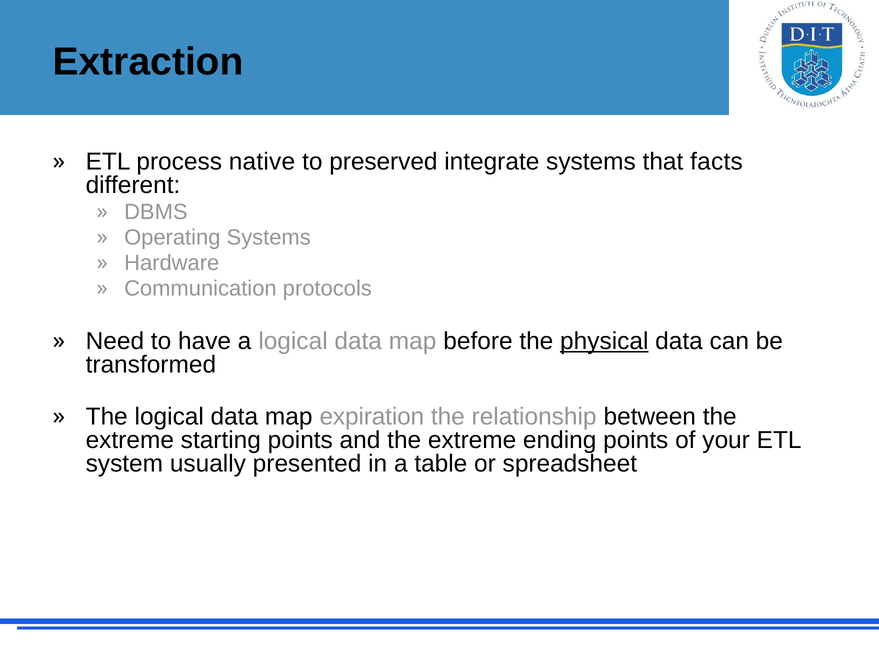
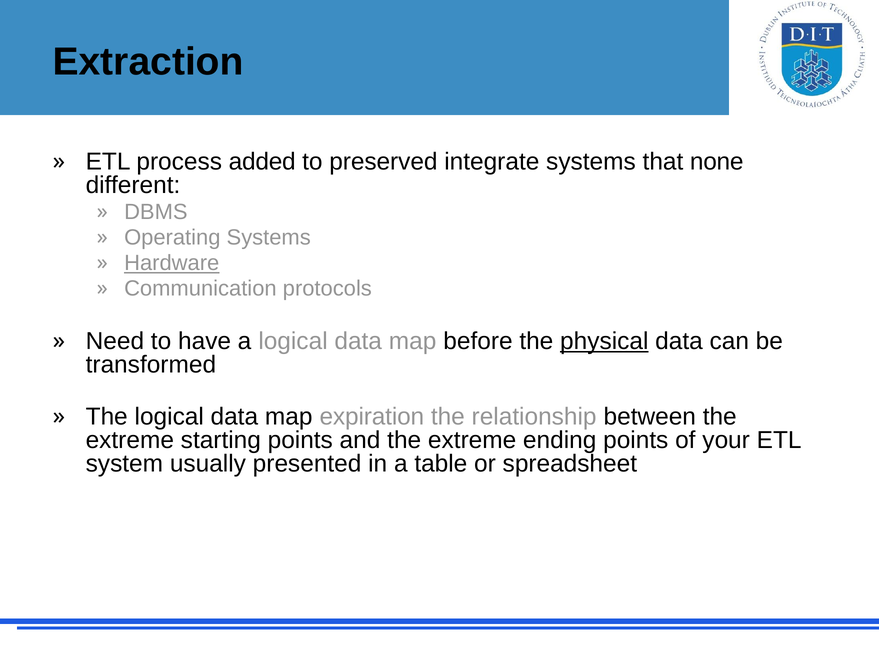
native: native -> added
facts: facts -> none
Hardware underline: none -> present
